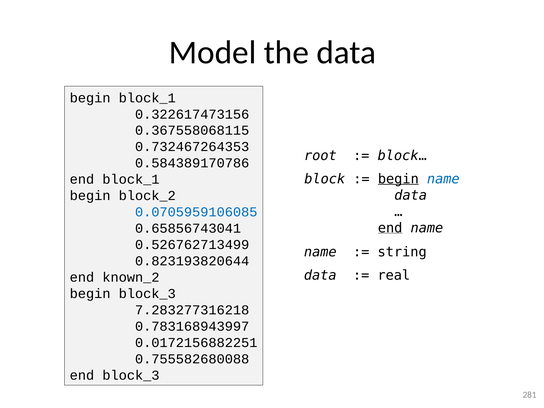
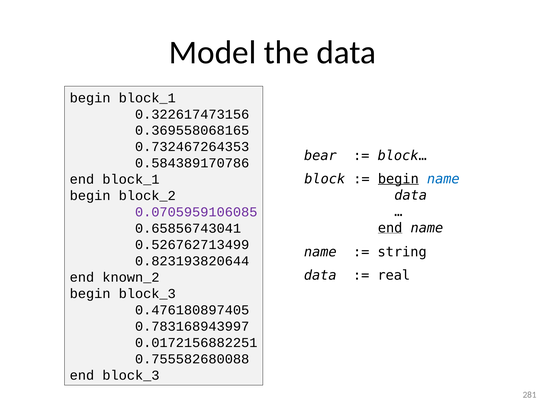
0.367558068115: 0.367558068115 -> 0.369558068165
root: root -> bear
0.0705959106085 colour: blue -> purple
7.283277316218: 7.283277316218 -> 0.476180897405
